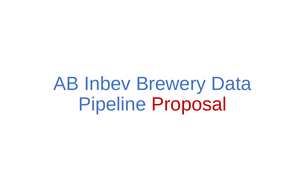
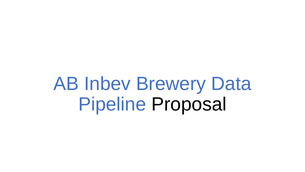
Proposal colour: red -> black
